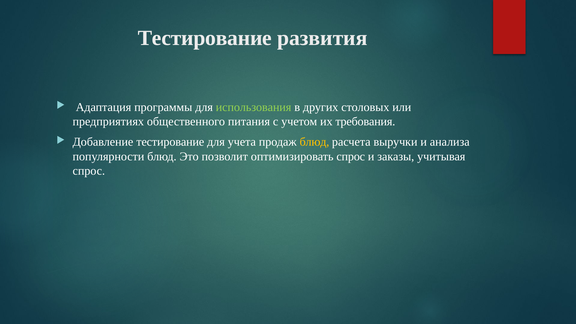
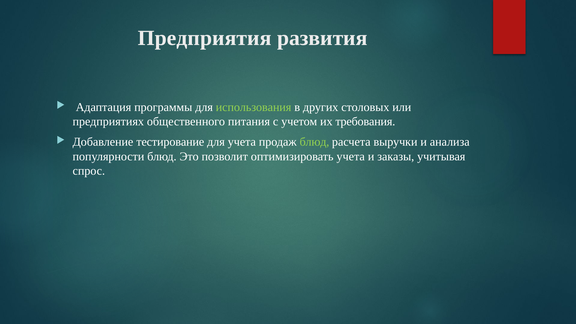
Тестирование at (205, 38): Тестирование -> Предприятия
блюд at (314, 142) colour: yellow -> light green
оптимизировать спрос: спрос -> учета
